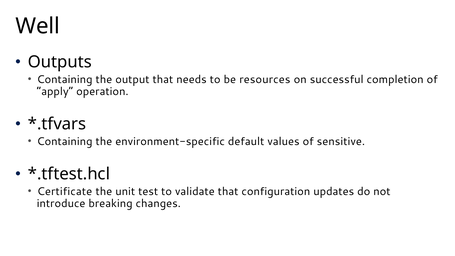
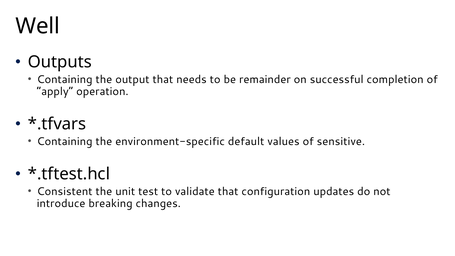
resources: resources -> remainder
Certificate: Certificate -> Consistent
